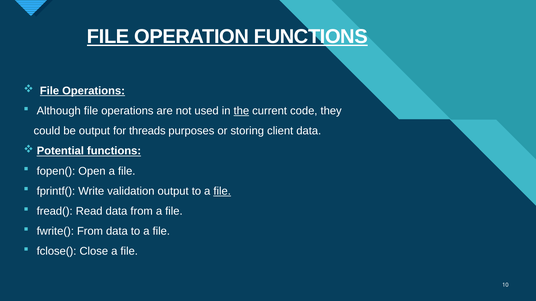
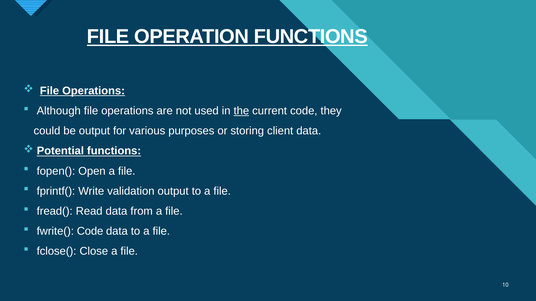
threads: threads -> various
file at (222, 191) underline: present -> none
fwrite( From: From -> Code
